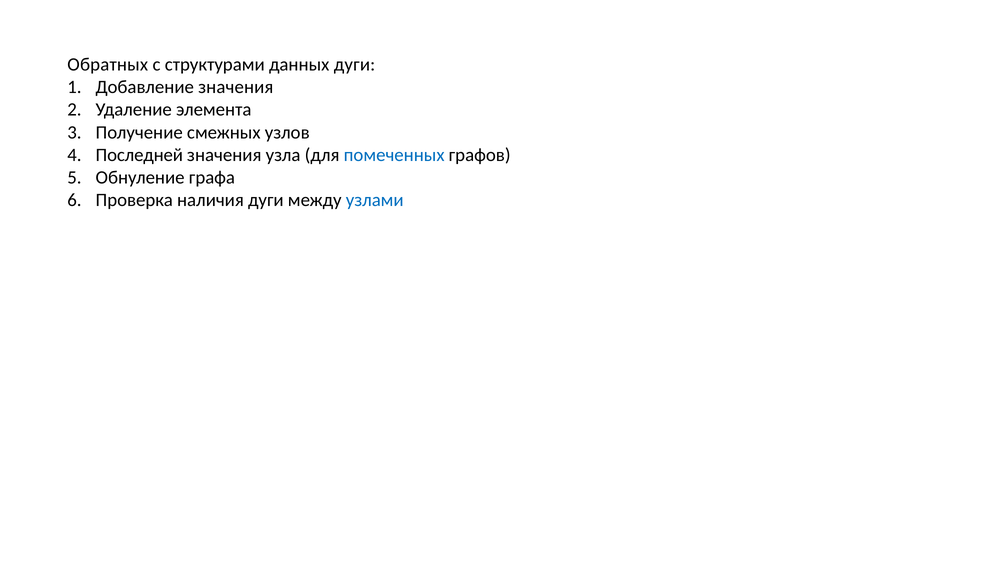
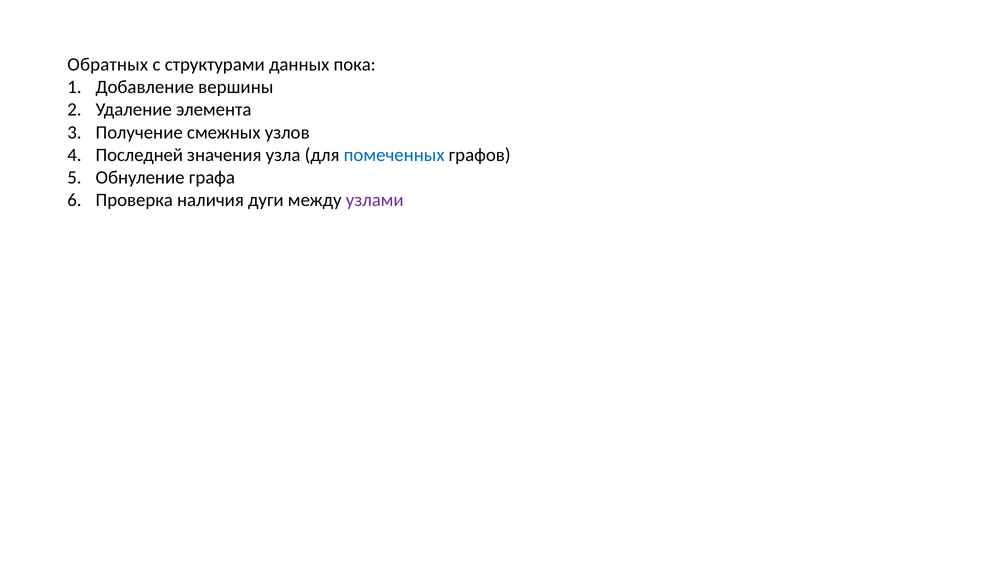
данных дуги: дуги -> пока
Добавление значения: значения -> вершины
узлами colour: blue -> purple
